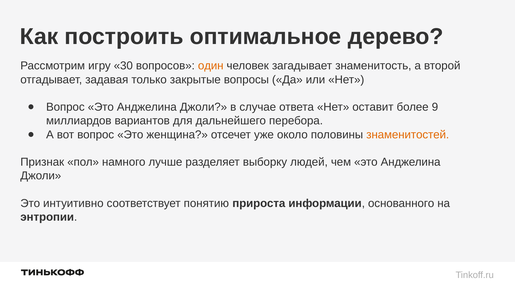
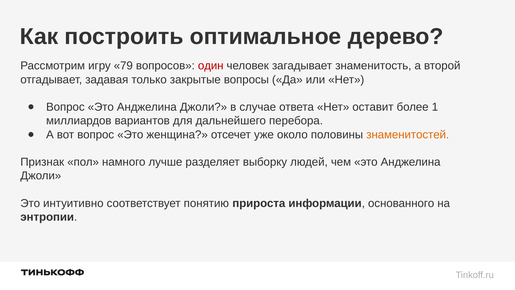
30: 30 -> 79
один colour: orange -> red
9: 9 -> 1
